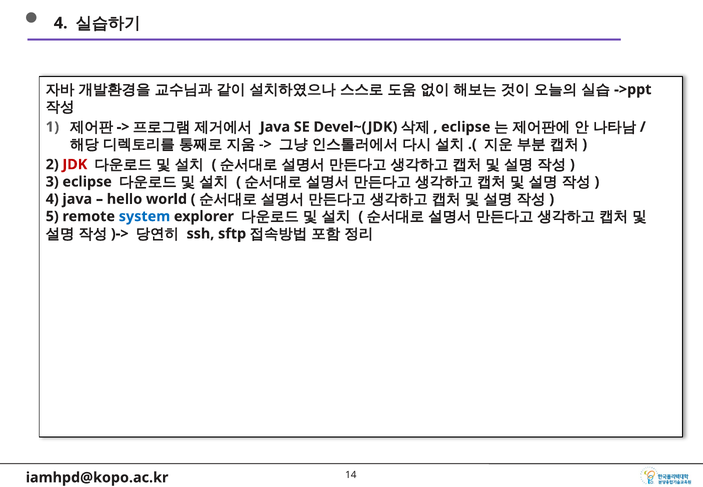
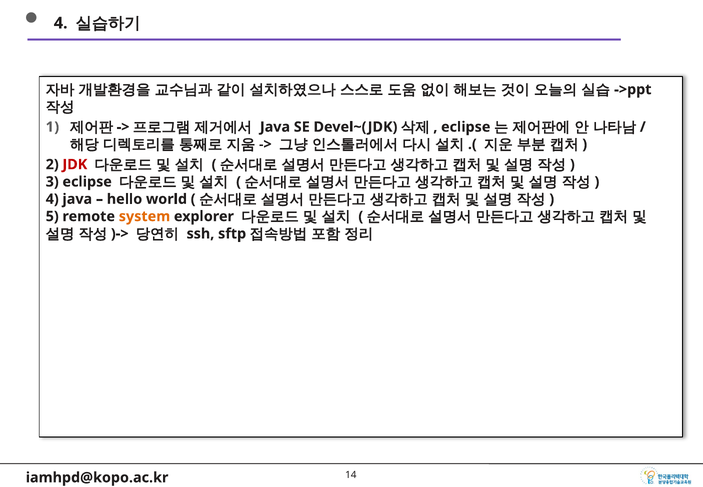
system colour: blue -> orange
